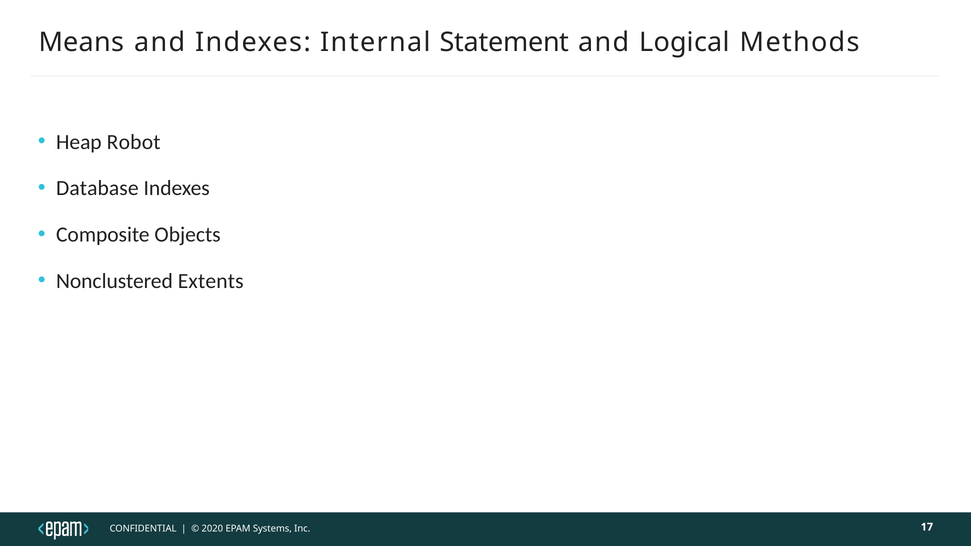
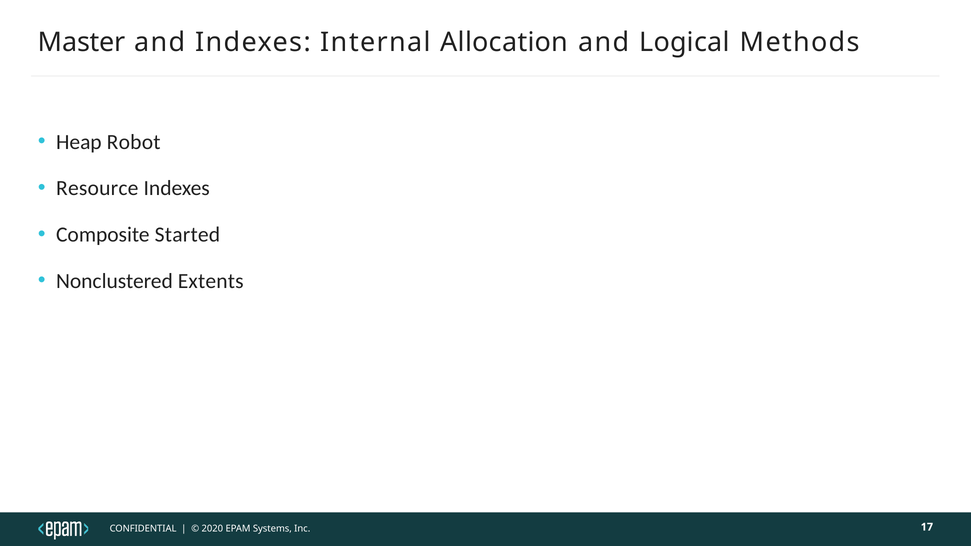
Means: Means -> Master
Statement: Statement -> Allocation
Database: Database -> Resource
Objects: Objects -> Started
